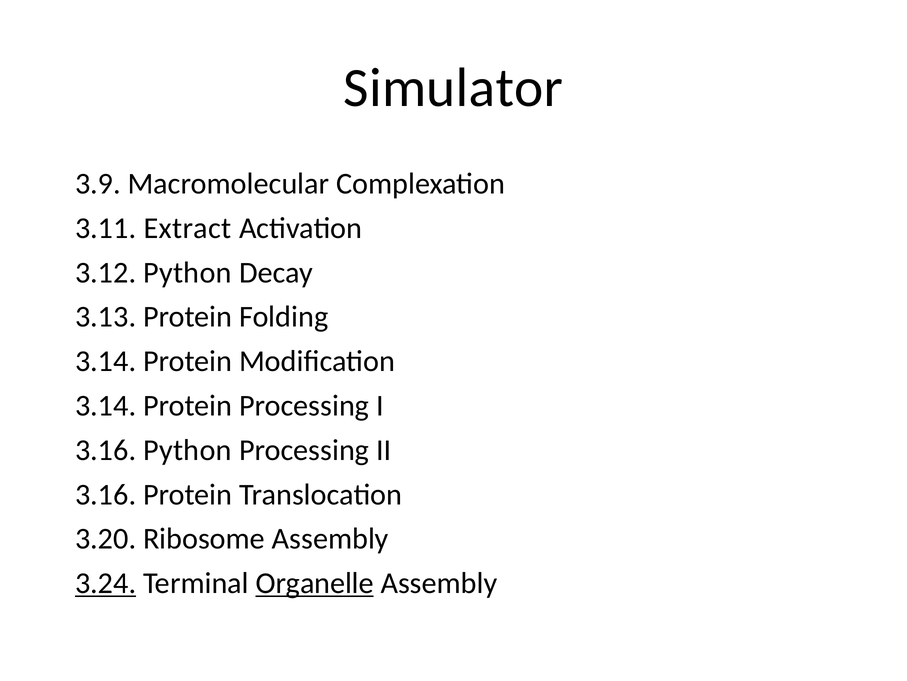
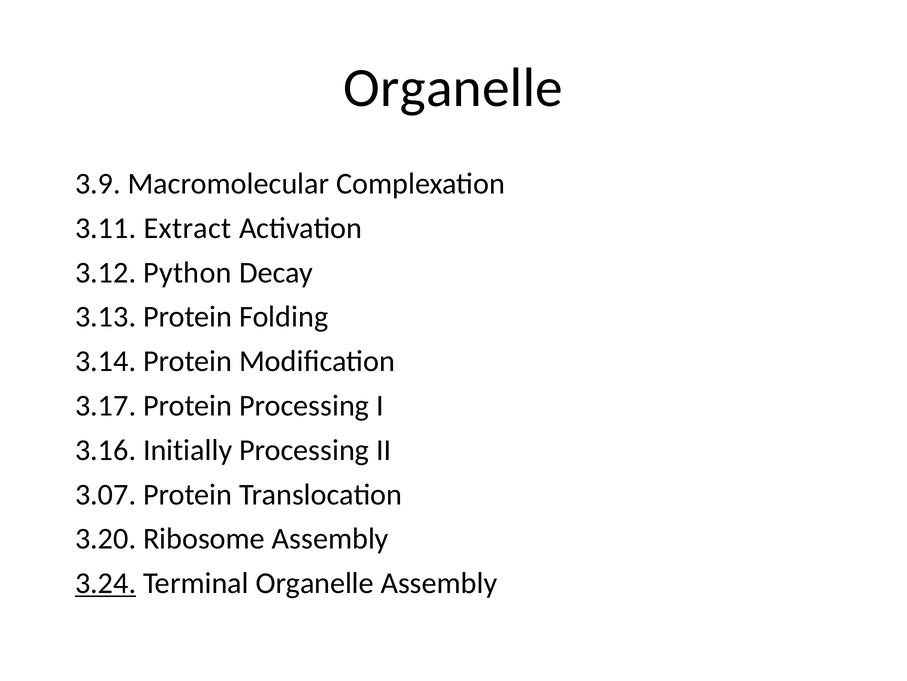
Simulator at (453, 88): Simulator -> Organelle
3.14 at (106, 405): 3.14 -> 3.17
3.16 Python: Python -> Initially
3.16 at (106, 494): 3.16 -> 3.07
Organelle at (315, 583) underline: present -> none
